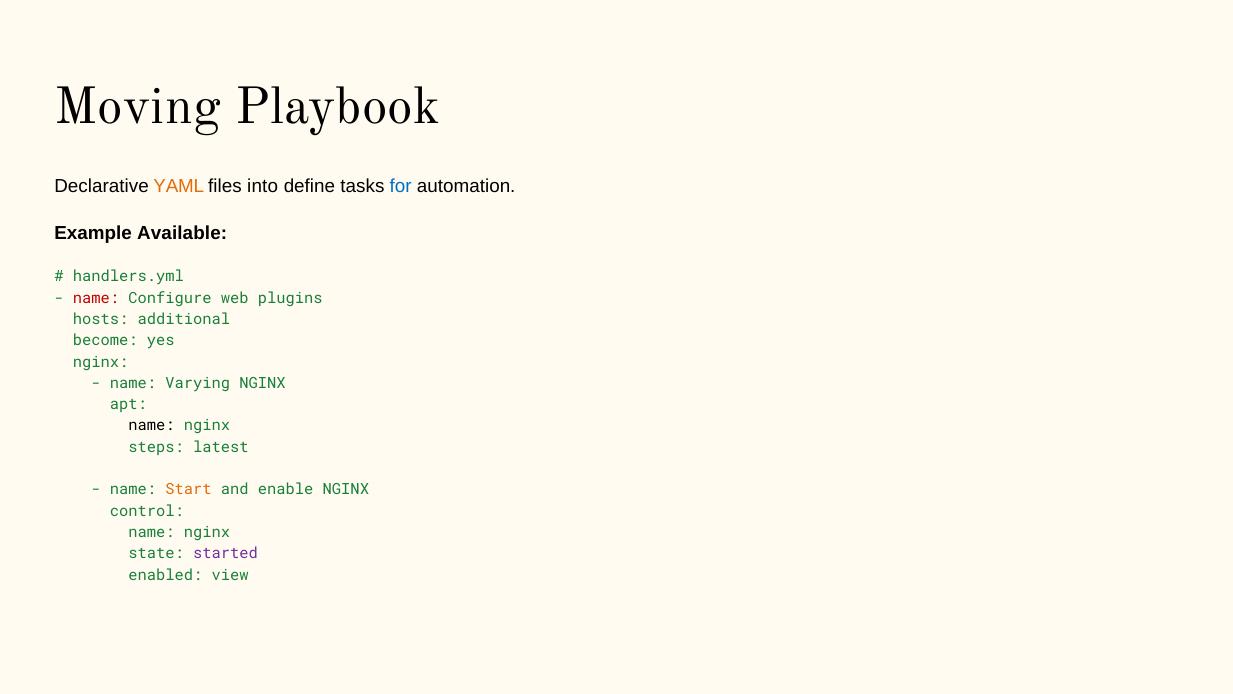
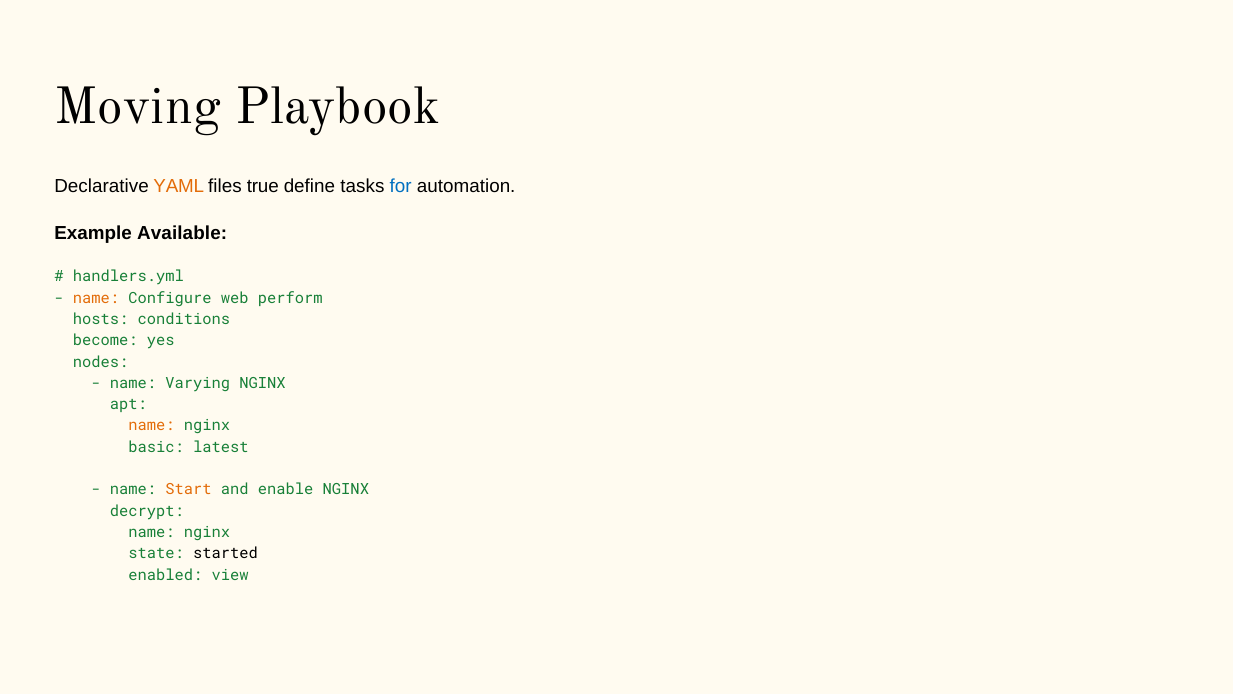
into: into -> true
name at (96, 298) colour: red -> orange
plugins: plugins -> perform
additional: additional -> conditions
nginx at (101, 362): nginx -> nodes
name at (151, 426) colour: black -> orange
steps: steps -> basic
control: control -> decrypt
started colour: purple -> black
